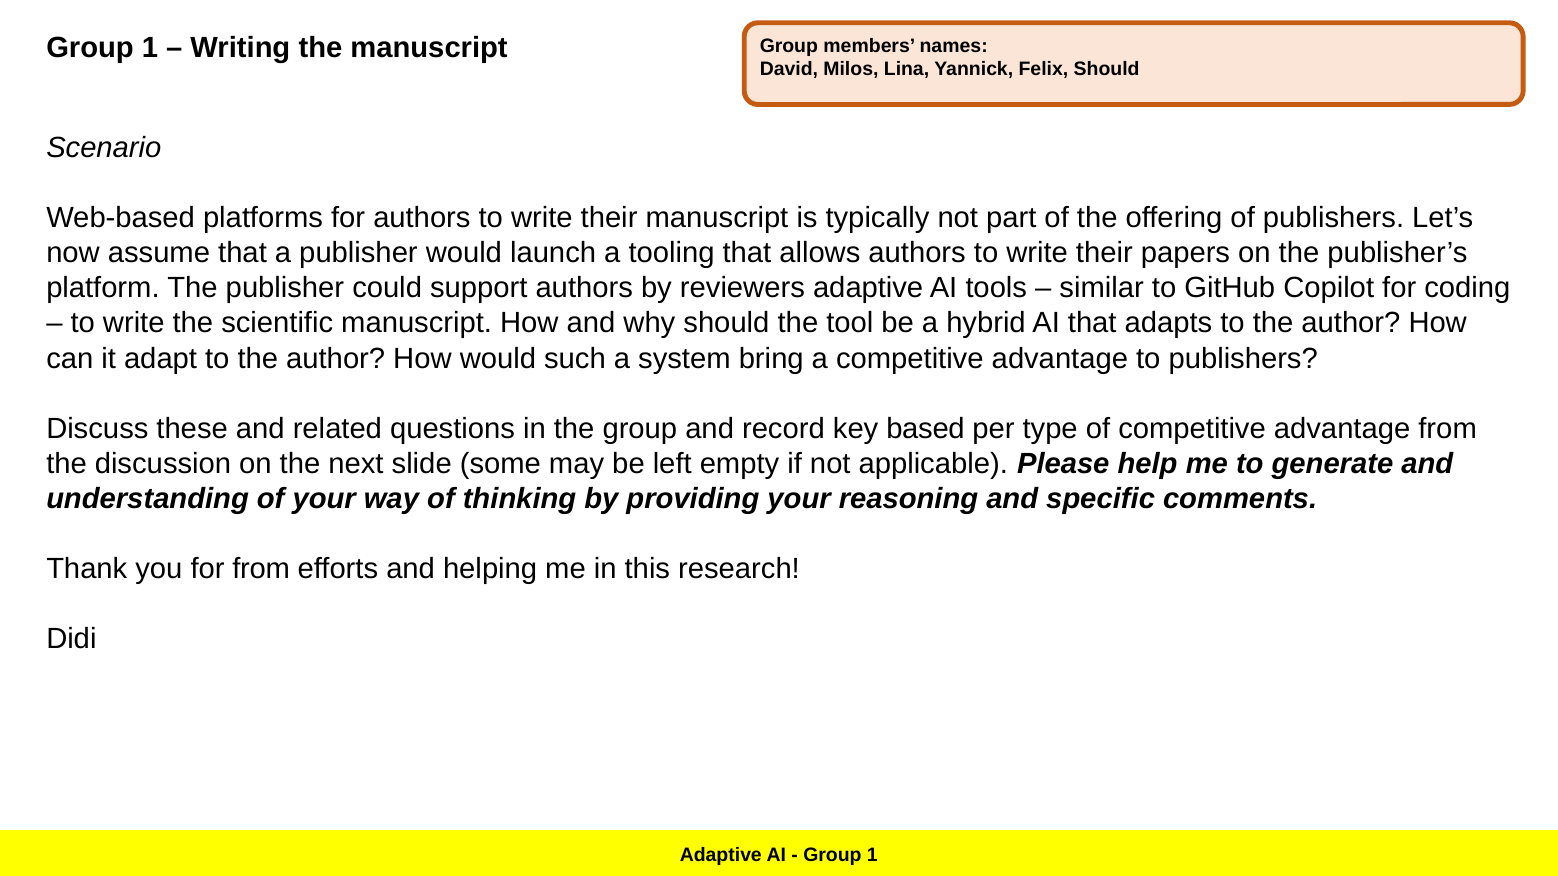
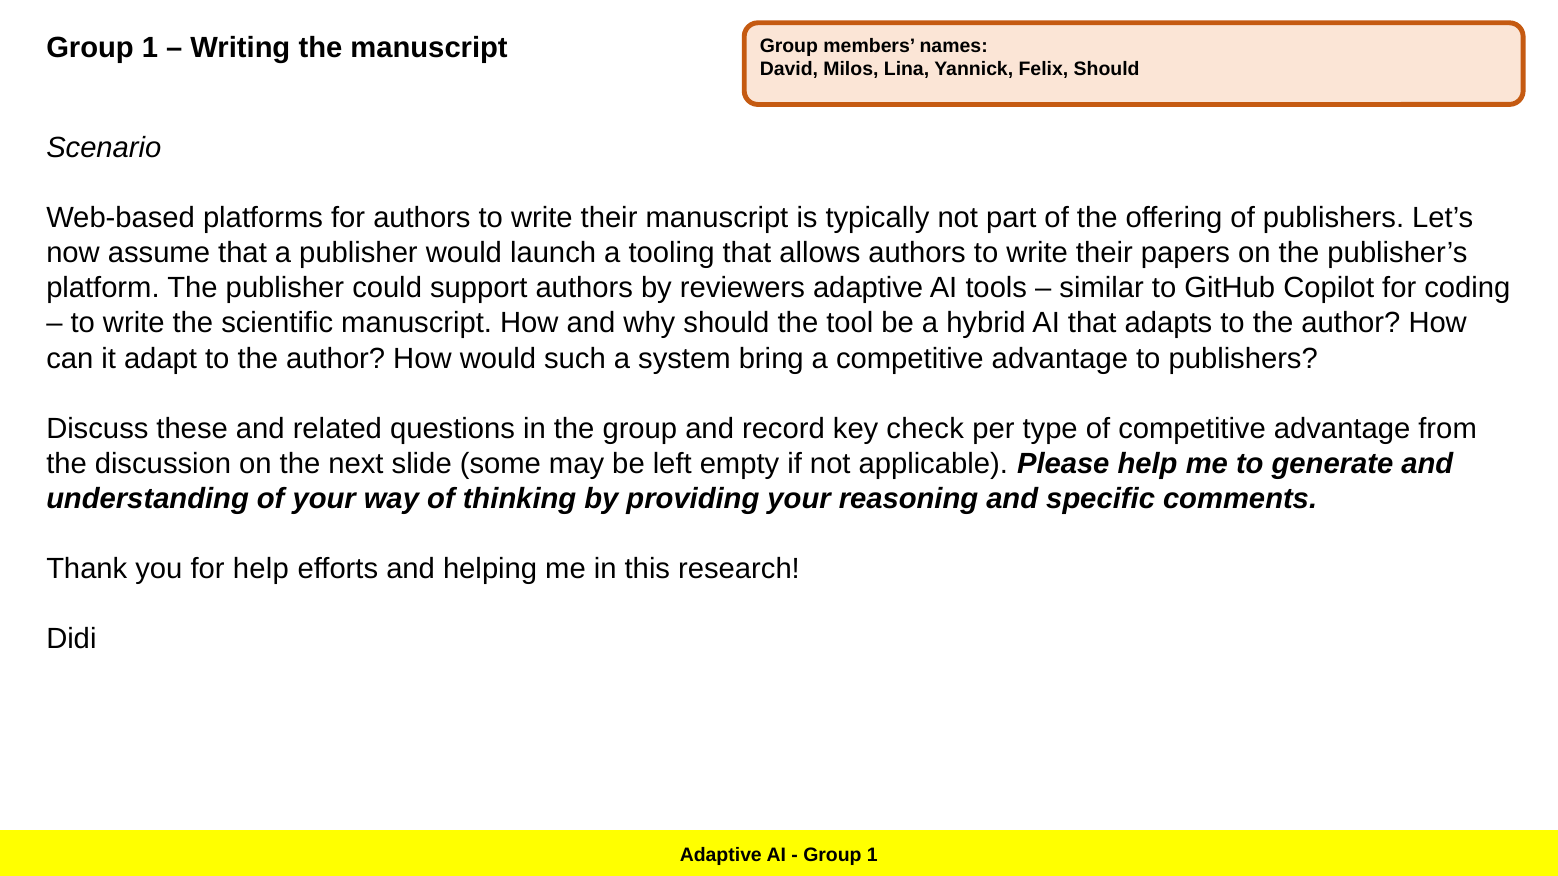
based: based -> check
for from: from -> help
